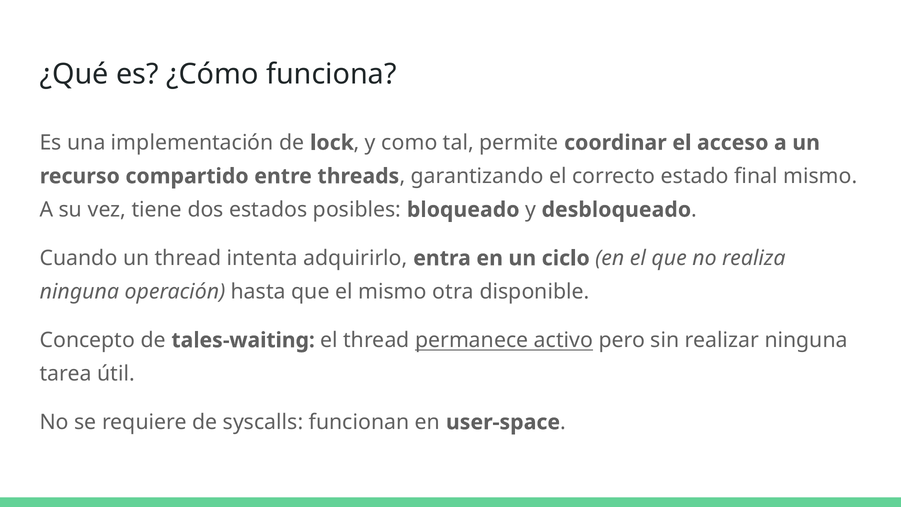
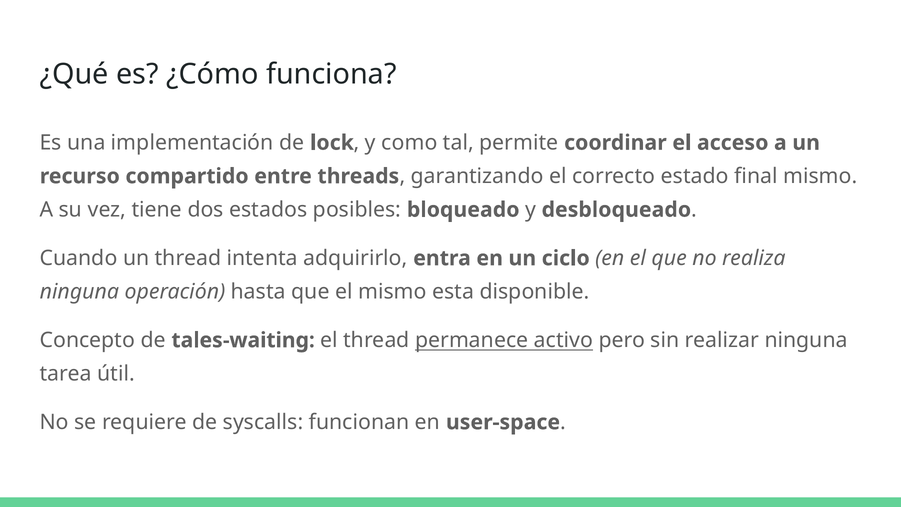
otra: otra -> esta
